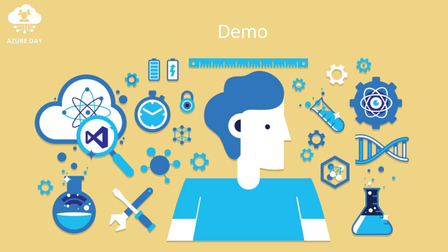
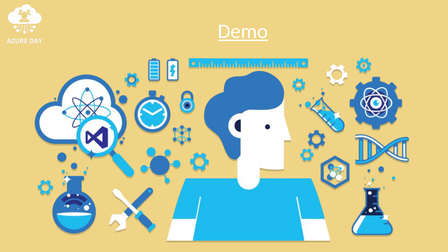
Demo underline: none -> present
